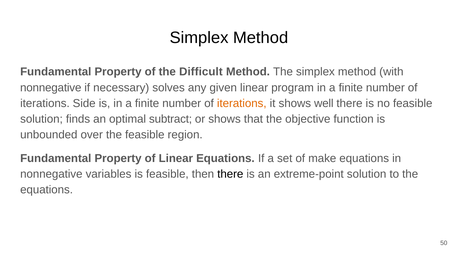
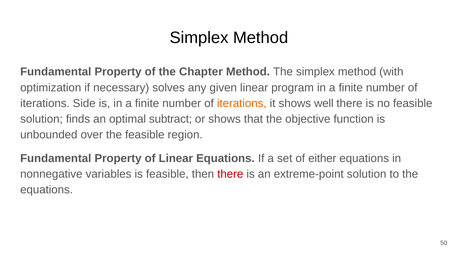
Difficult: Difficult -> Chapter
nonnegative at (51, 88): nonnegative -> optimization
make: make -> either
there at (230, 174) colour: black -> red
